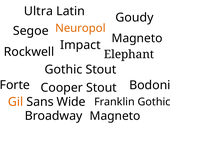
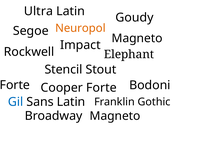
Gothic at (63, 70): Gothic -> Stencil
Cooper Stout: Stout -> Forte
Gil colour: orange -> blue
Sans Wide: Wide -> Latin
